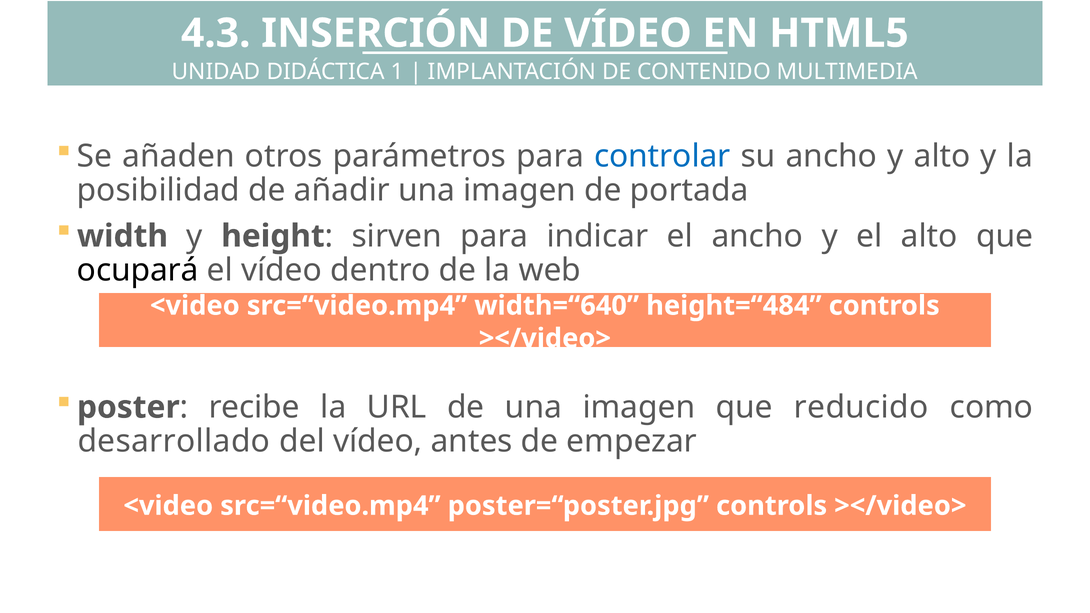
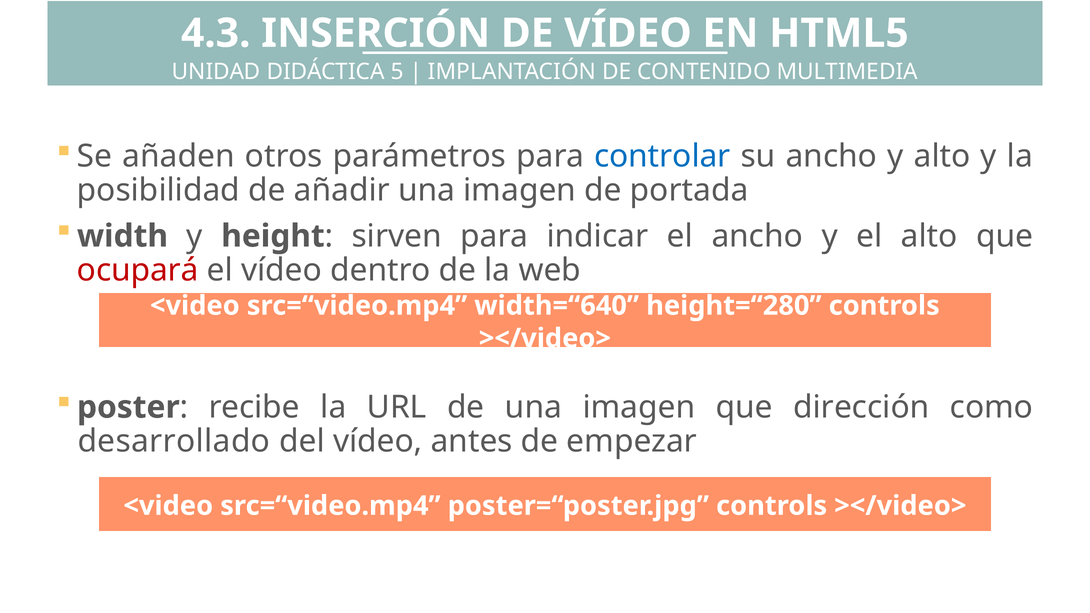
1: 1 -> 5
ocupará colour: black -> red
height=“484: height=“484 -> height=“280
reducido: reducido -> dirección
